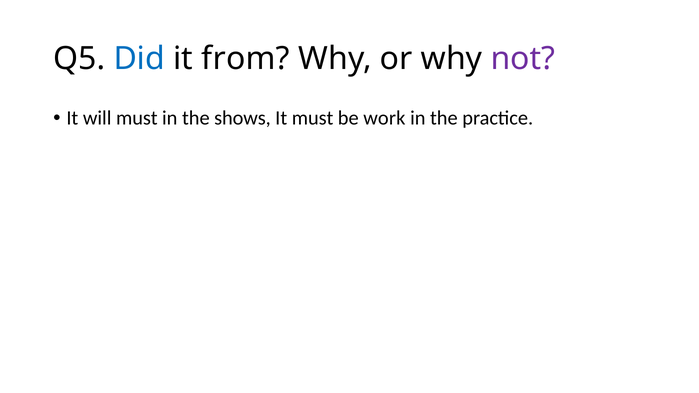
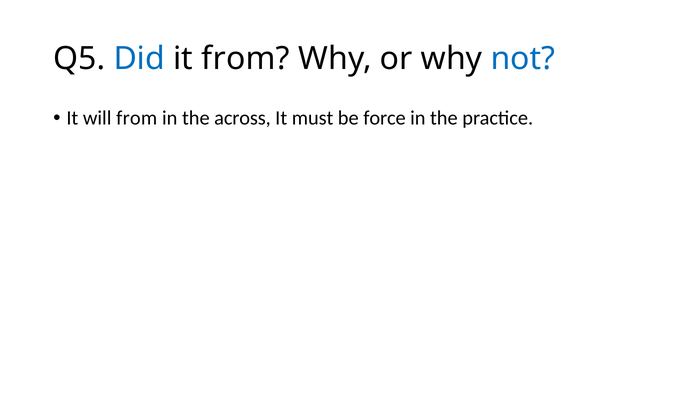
not colour: purple -> blue
will must: must -> from
shows: shows -> across
work: work -> force
